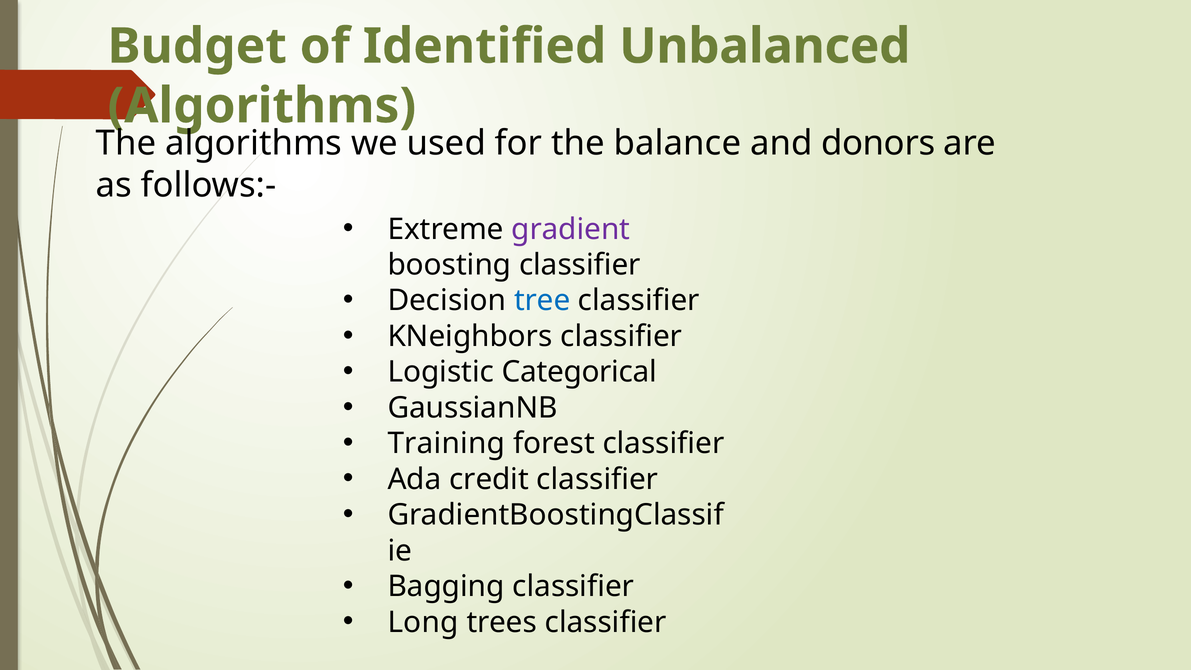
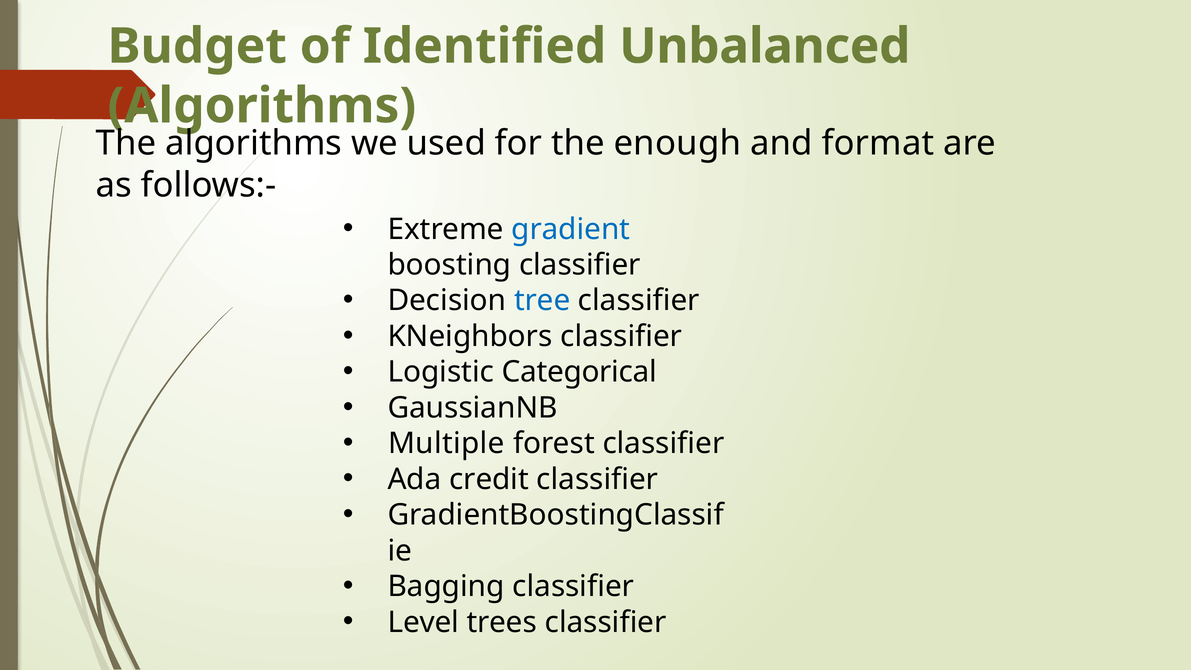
balance: balance -> enough
donors: donors -> format
gradient colour: purple -> blue
Training: Training -> Multiple
Long: Long -> Level
